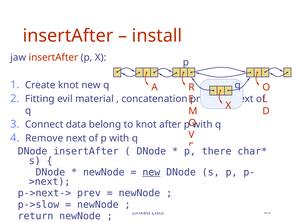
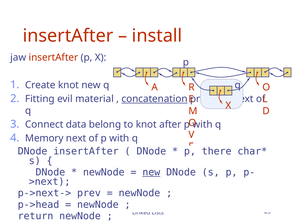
concatenation underline: none -> present
Remove: Remove -> Memory
p->slow: p->slow -> p->head
